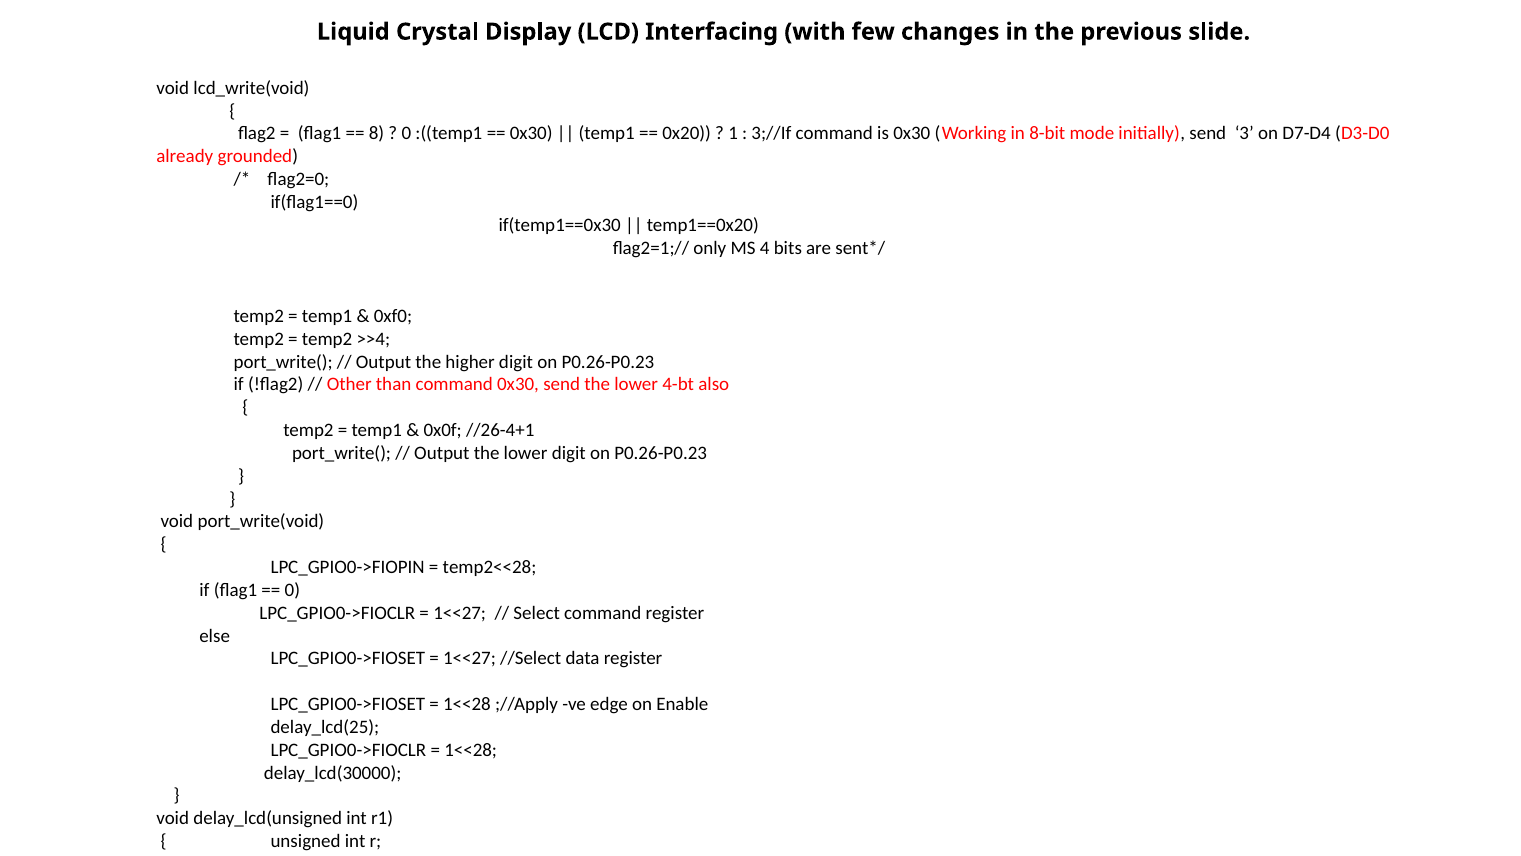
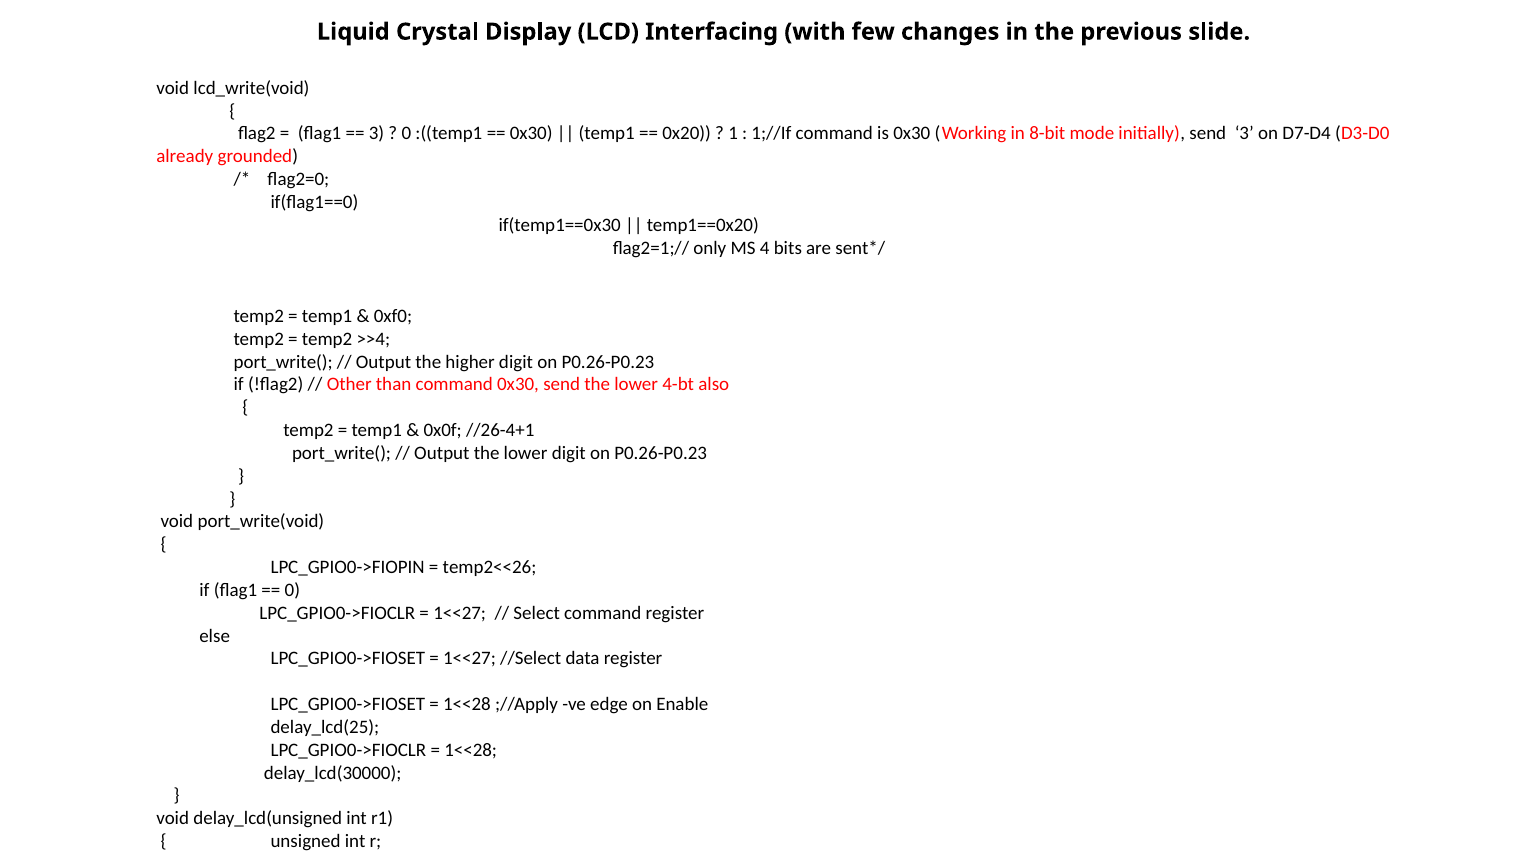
8 at (376, 134): 8 -> 3
3;//If: 3;//If -> 1;//If
temp2<<28: temp2<<28 -> temp2<<26
